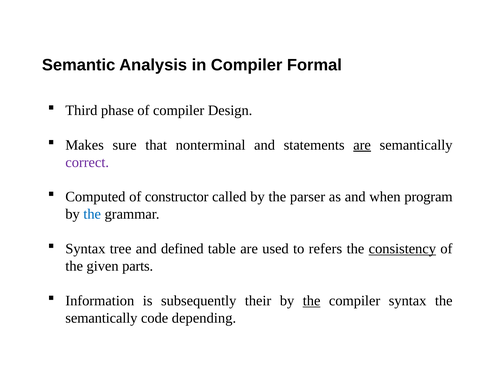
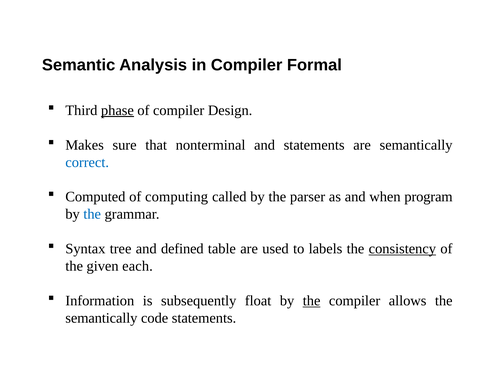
phase underline: none -> present
are at (362, 145) underline: present -> none
correct colour: purple -> blue
constructor: constructor -> computing
refers: refers -> labels
parts: parts -> each
their: their -> float
compiler syntax: syntax -> allows
code depending: depending -> statements
